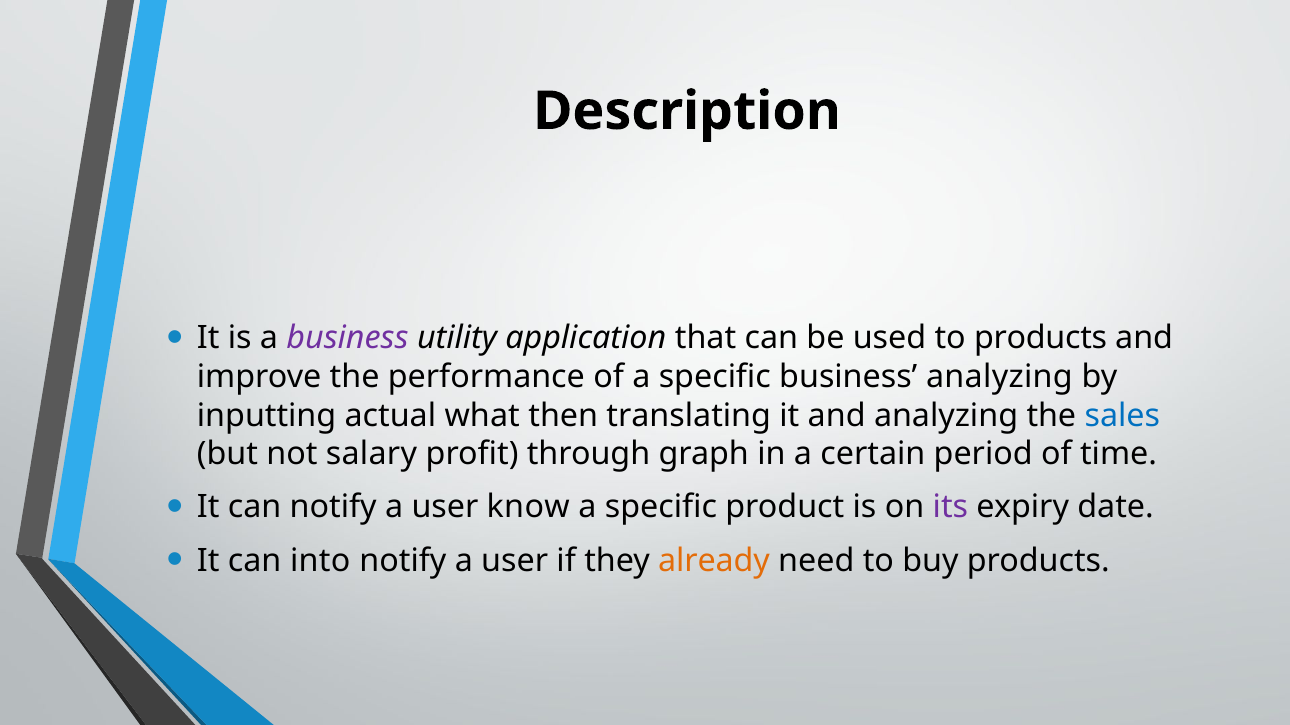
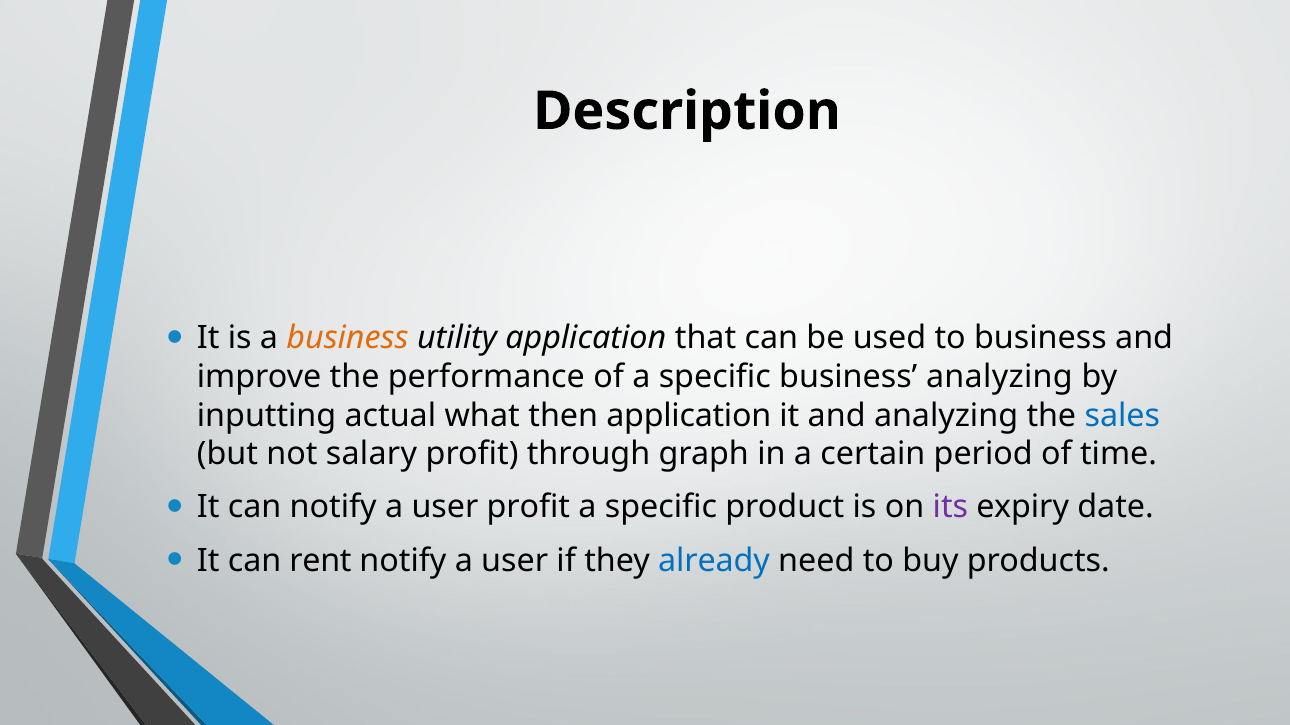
business at (348, 338) colour: purple -> orange
to products: products -> business
then translating: translating -> application
user know: know -> profit
into: into -> rent
already colour: orange -> blue
